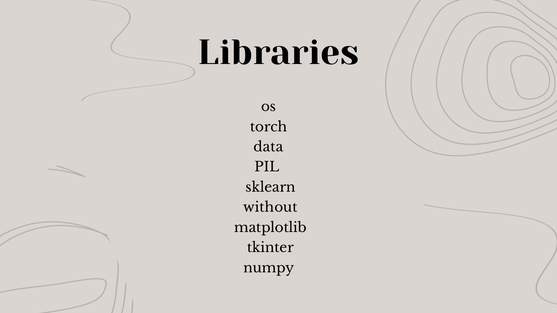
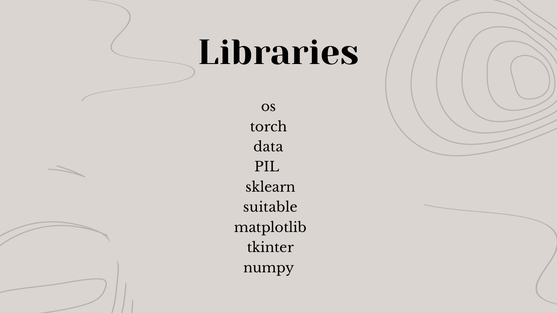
without: without -> suitable
